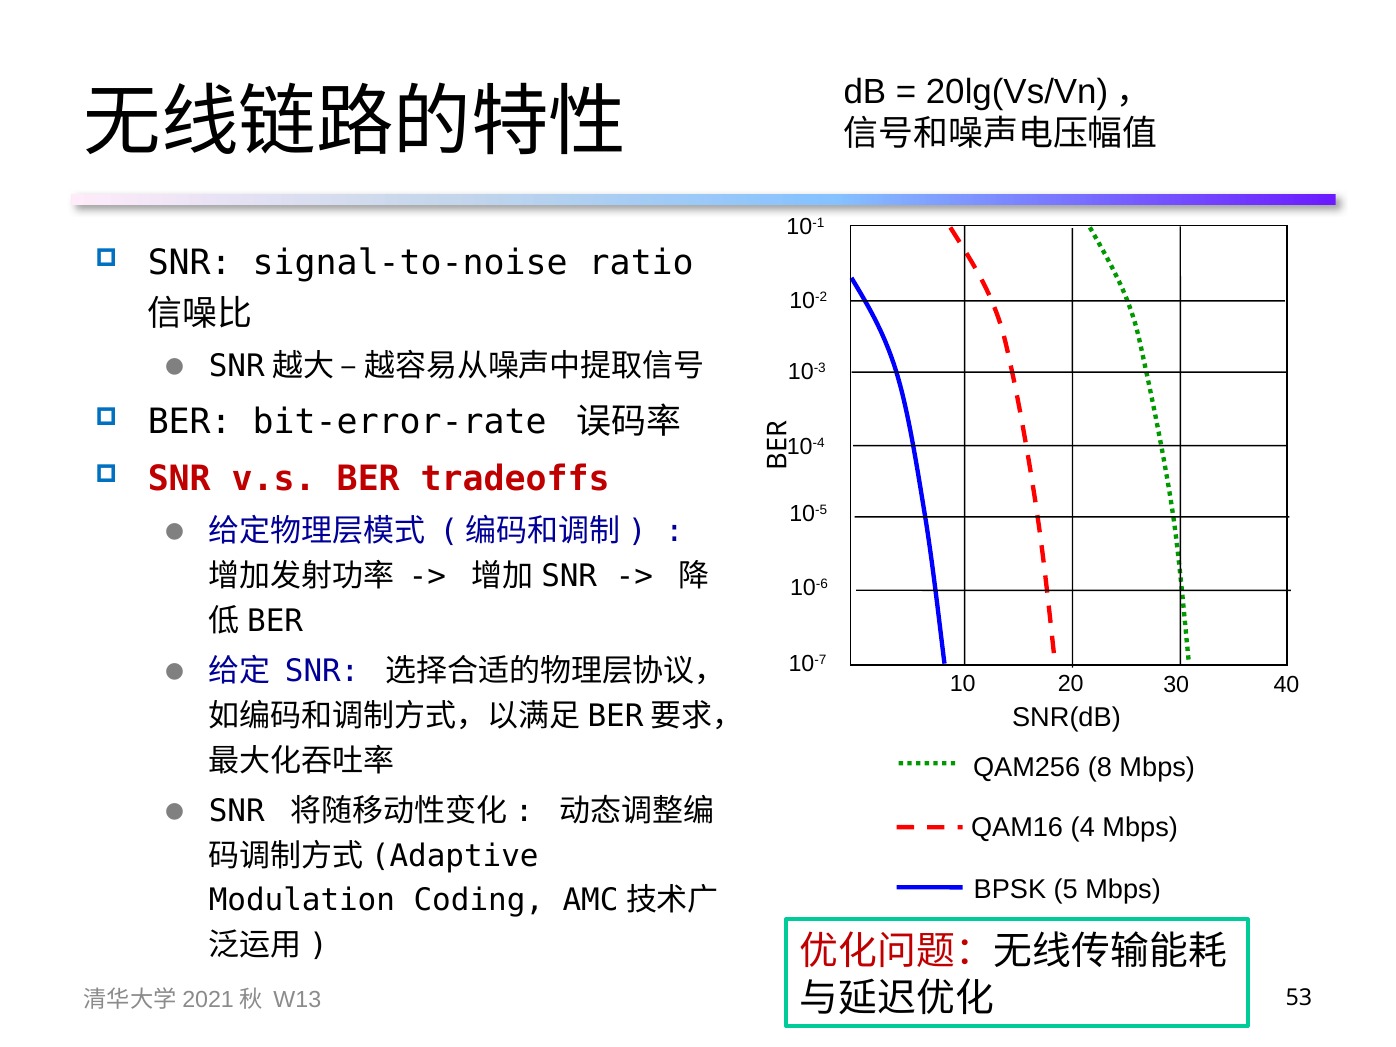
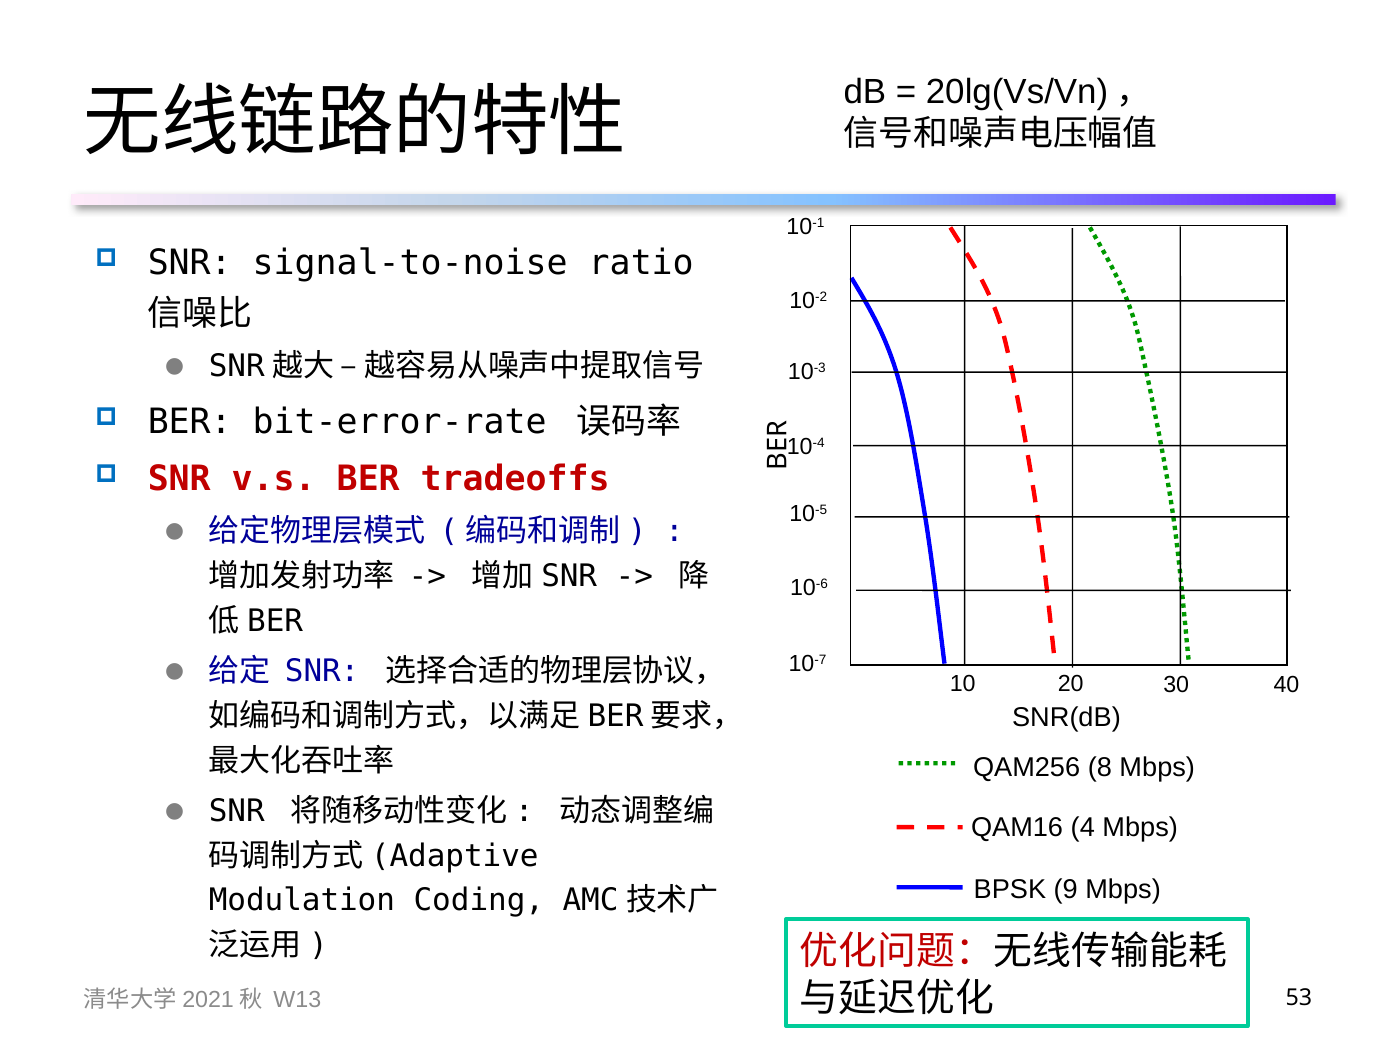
5: 5 -> 9
